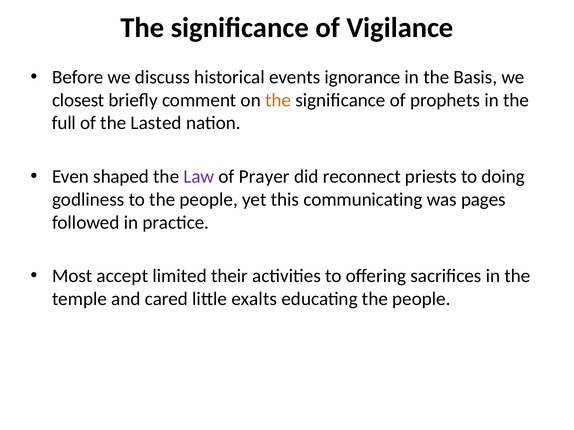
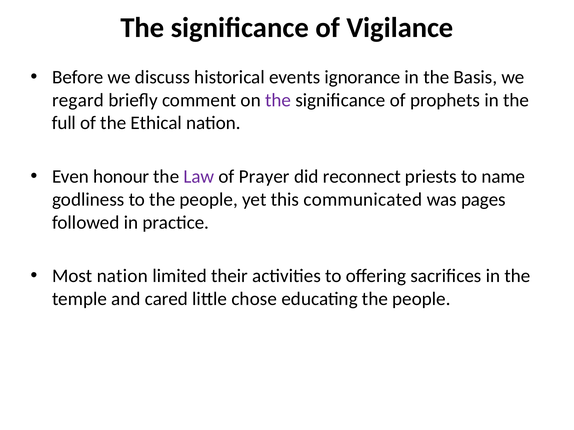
closest: closest -> regard
the at (278, 100) colour: orange -> purple
Lasted: Lasted -> Ethical
shaped: shaped -> honour
doing: doing -> name
communicating: communicating -> communicated
Most accept: accept -> nation
exalts: exalts -> chose
